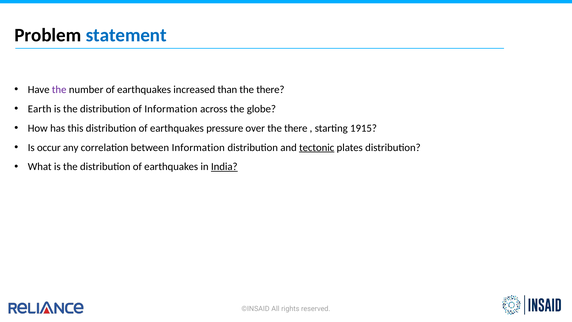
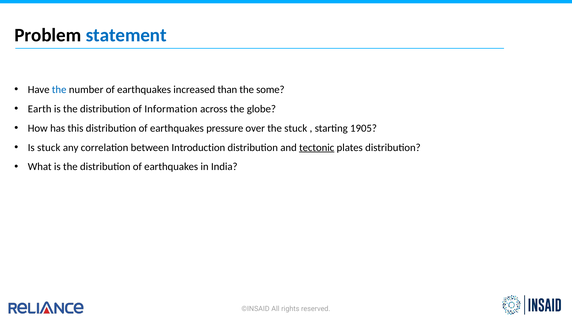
the at (59, 89) colour: purple -> blue
there at (270, 89): there -> some
over the there: there -> stuck
1915: 1915 -> 1905
Is occur: occur -> stuck
between Information: Information -> Introduction
India underline: present -> none
